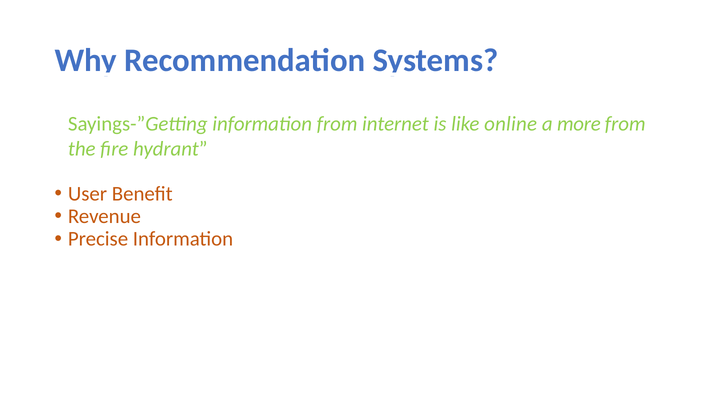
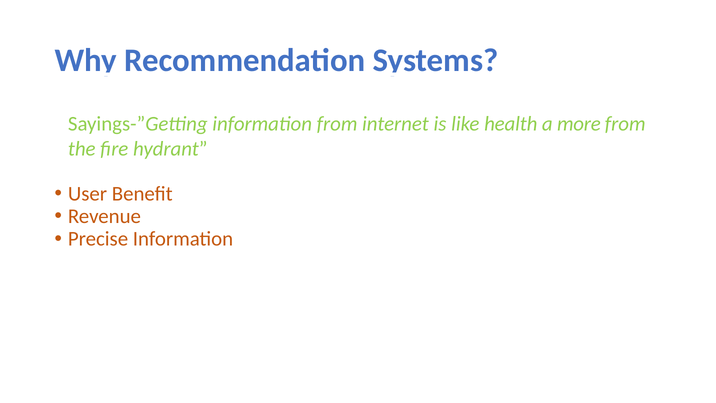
online: online -> health
